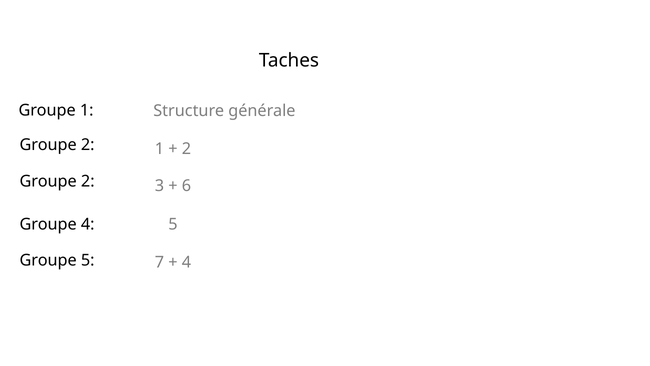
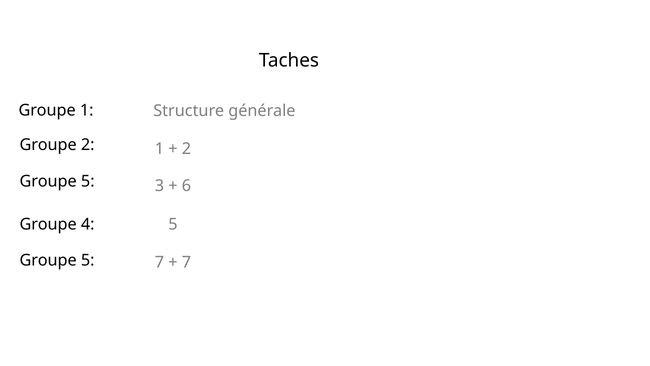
2 at (88, 181): 2 -> 5
4 at (186, 262): 4 -> 7
